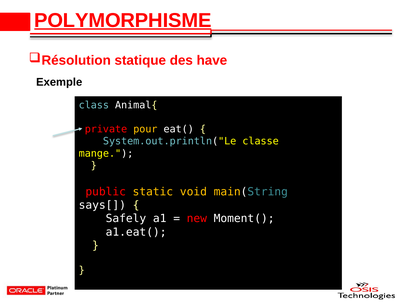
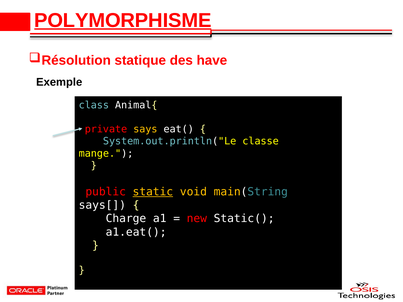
pour: pour -> says
static underline: none -> present
Safely: Safely -> Charge
Moment(: Moment( -> Static(
